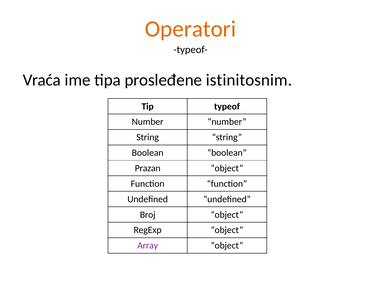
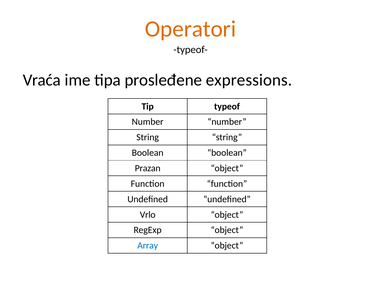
istinitosnim: istinitosnim -> expressions
Broj: Broj -> Vrlo
Array colour: purple -> blue
